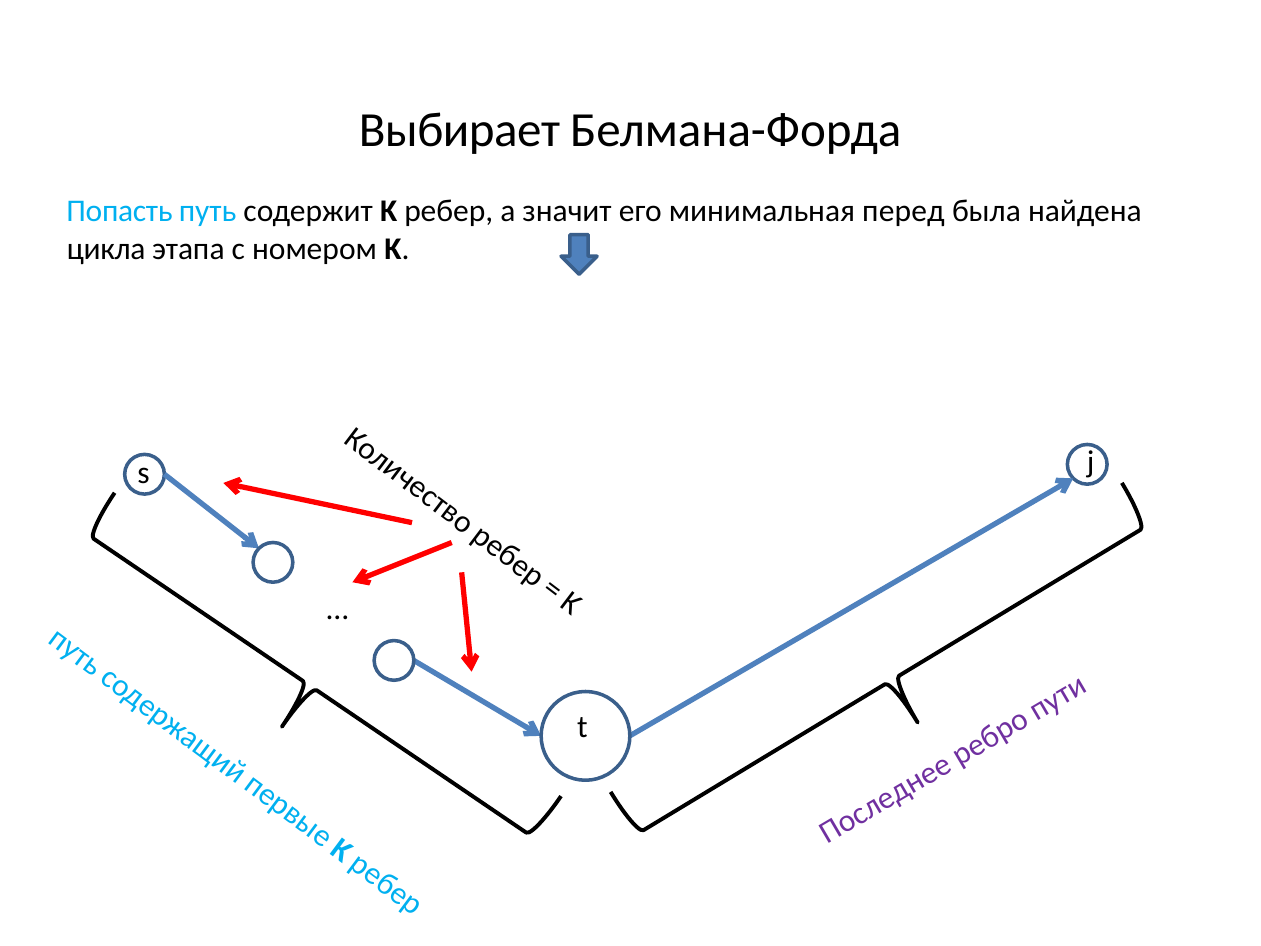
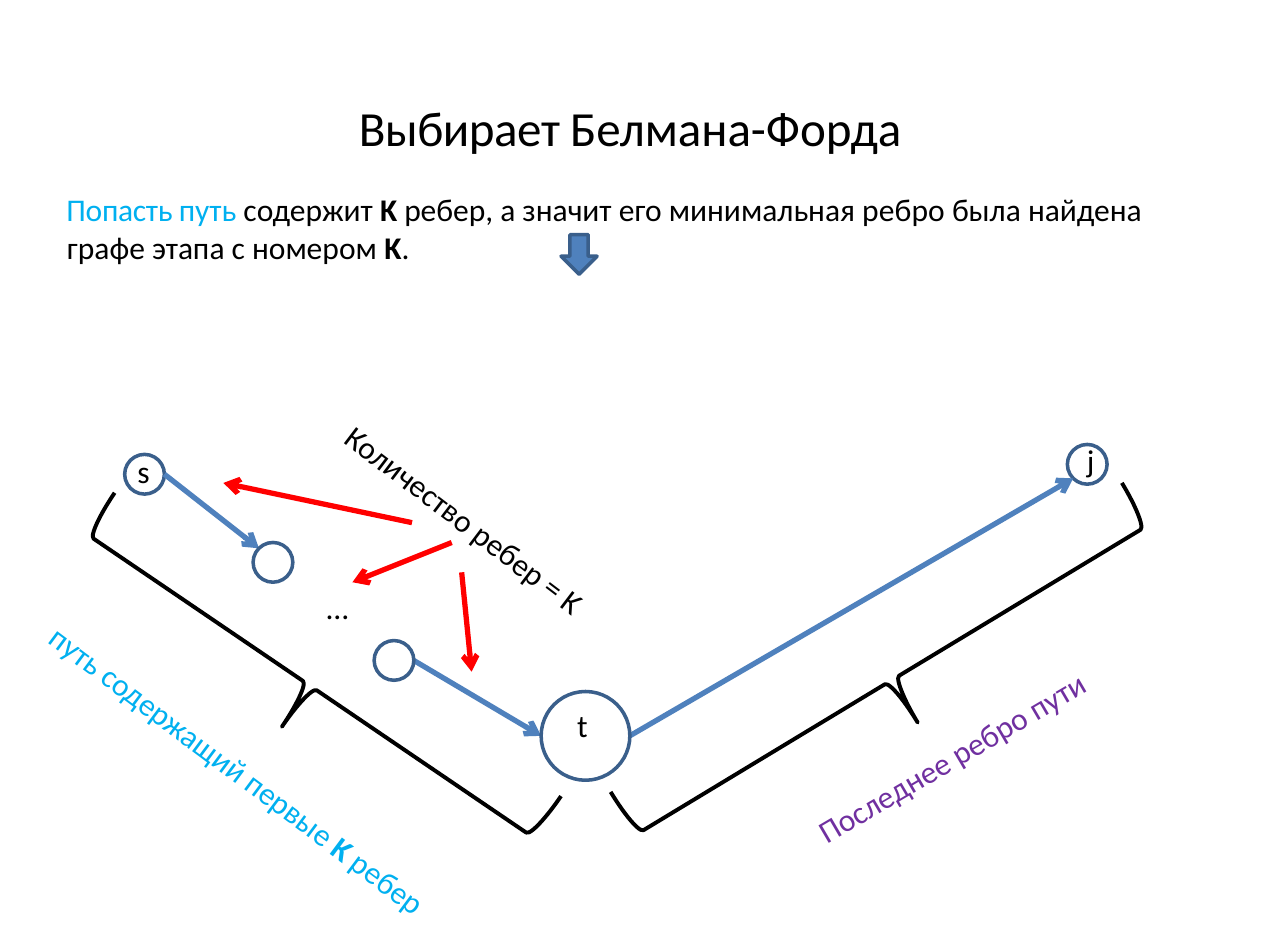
перед: перед -> ребро
цикла: цикла -> графе
